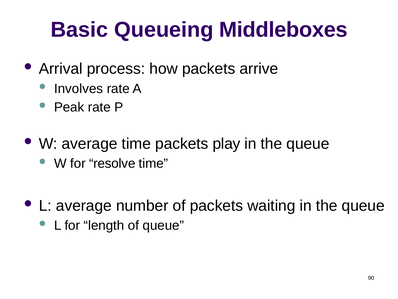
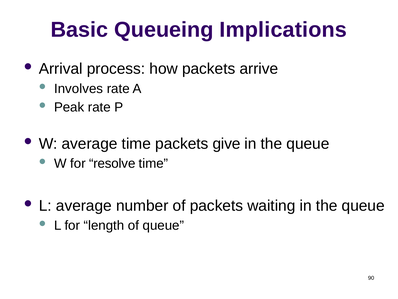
Middleboxes: Middleboxes -> Implications
play: play -> give
